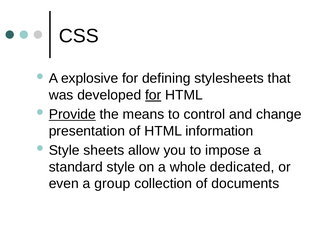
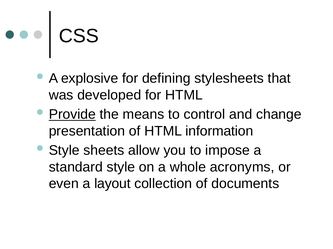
for at (153, 95) underline: present -> none
dedicated: dedicated -> acronyms
group: group -> layout
